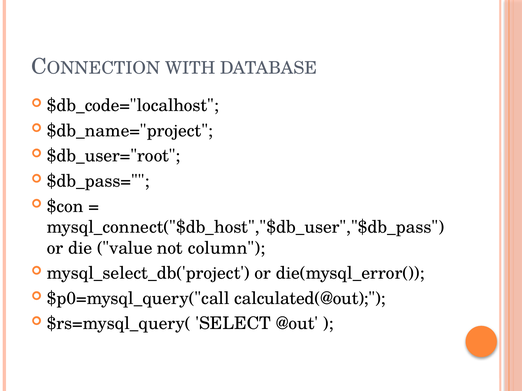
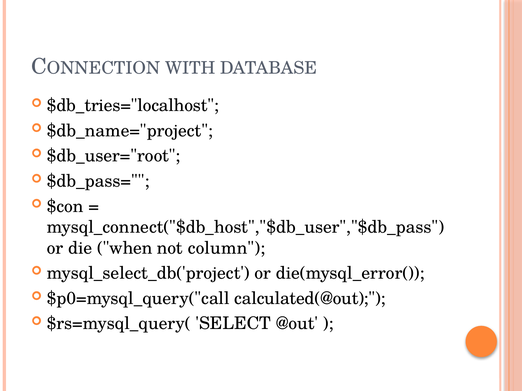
$db_code="localhost: $db_code="localhost -> $db_tries="localhost
value: value -> when
